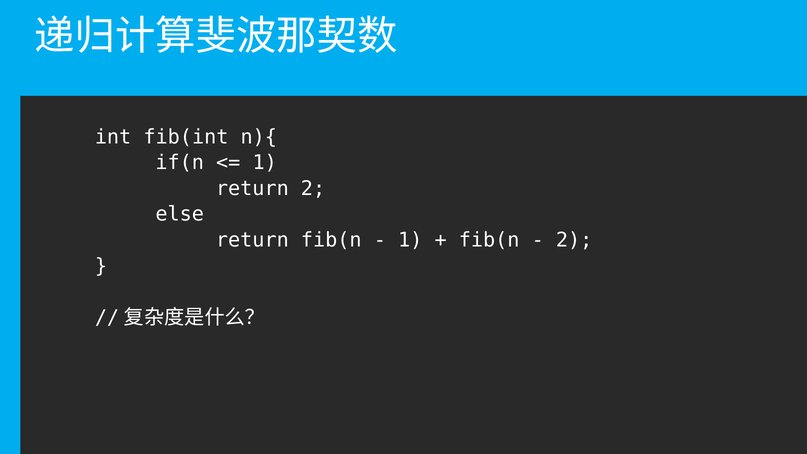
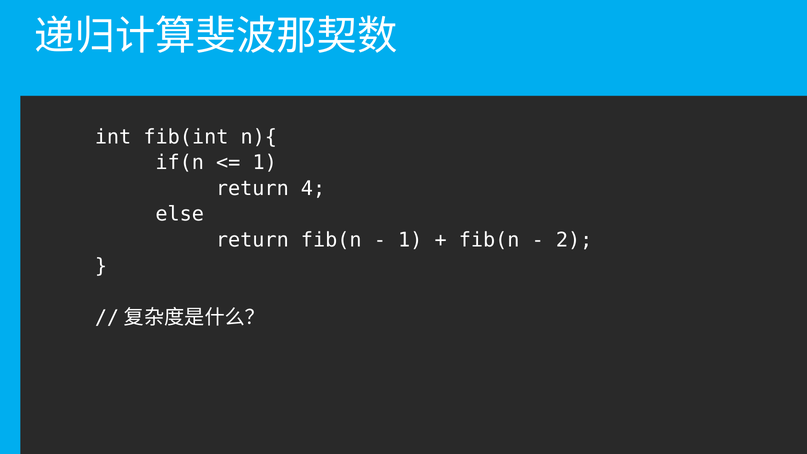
return 2: 2 -> 4
